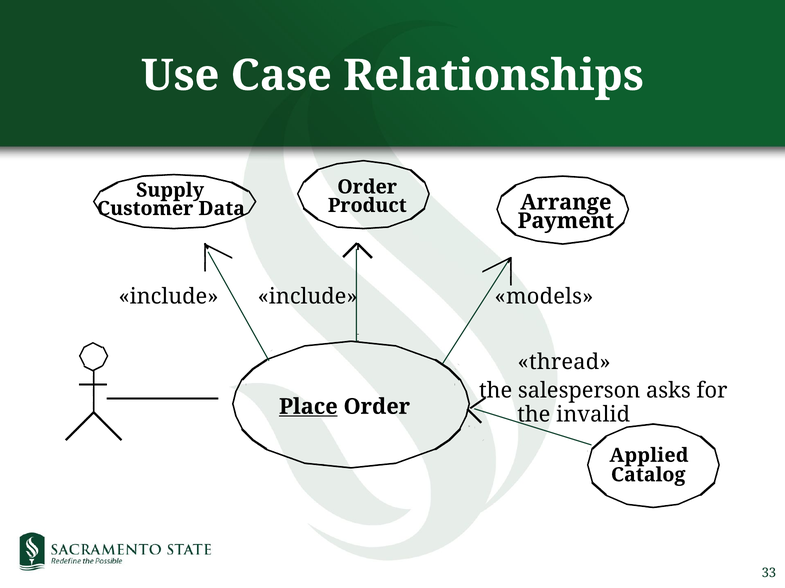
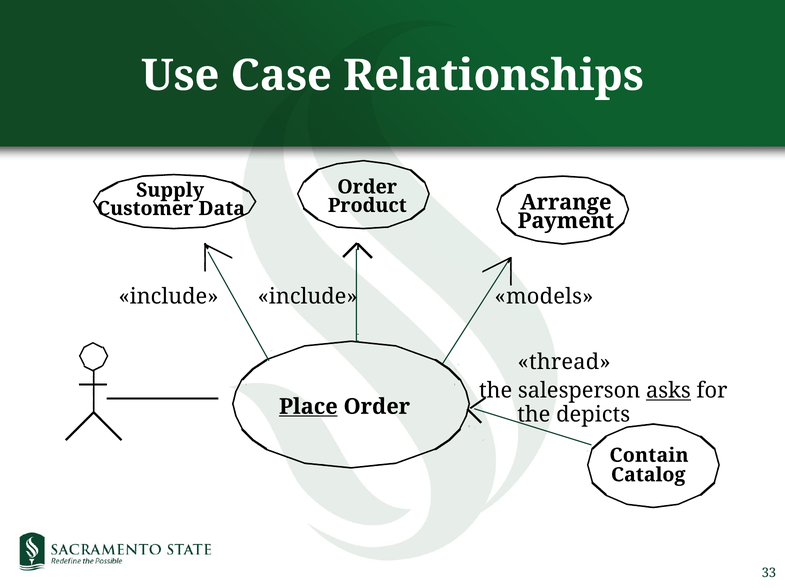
asks underline: none -> present
invalid: invalid -> depicts
Applied: Applied -> Contain
